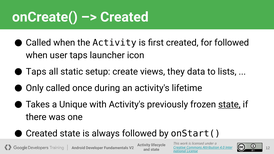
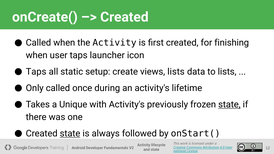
for followed: followed -> finishing
views they: they -> lists
state at (70, 134) underline: none -> present
